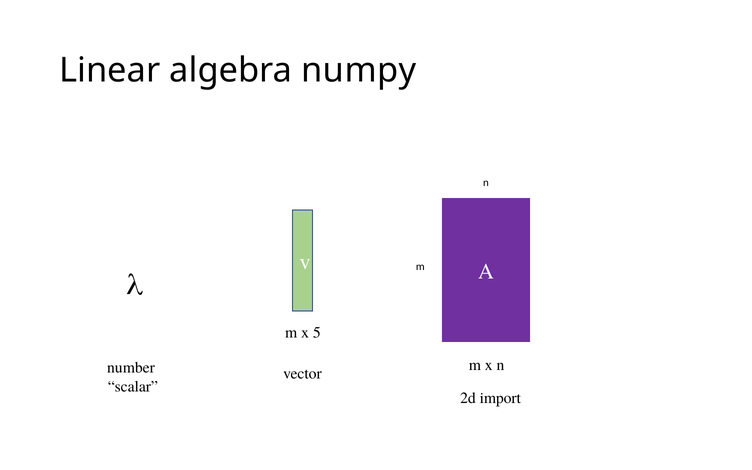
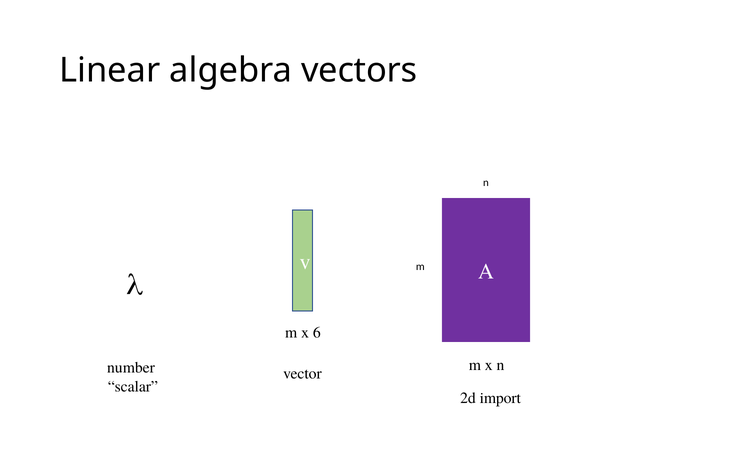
numpy: numpy -> vectors
5: 5 -> 6
